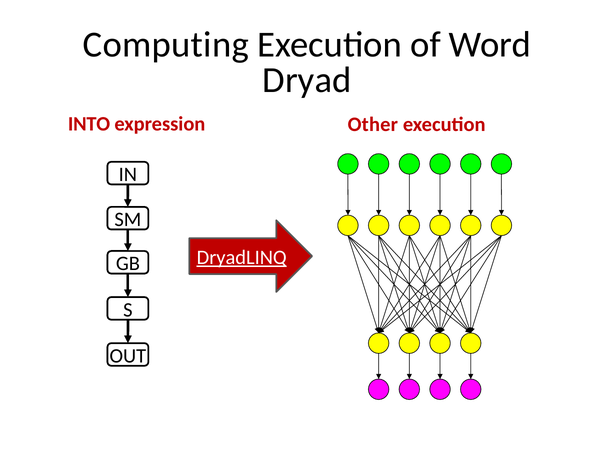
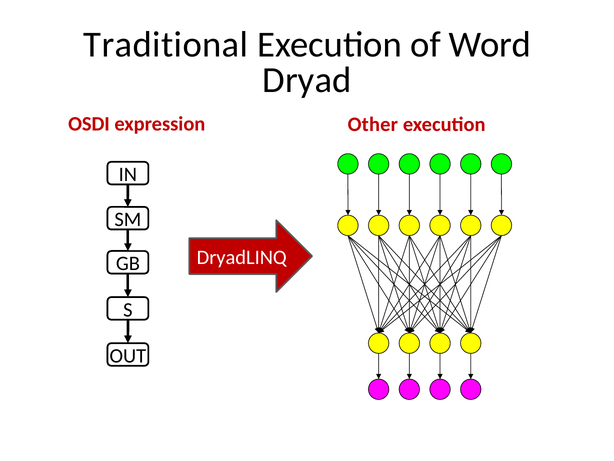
Computing: Computing -> Traditional
INTO: INTO -> OSDI
DryadLINQ underline: present -> none
